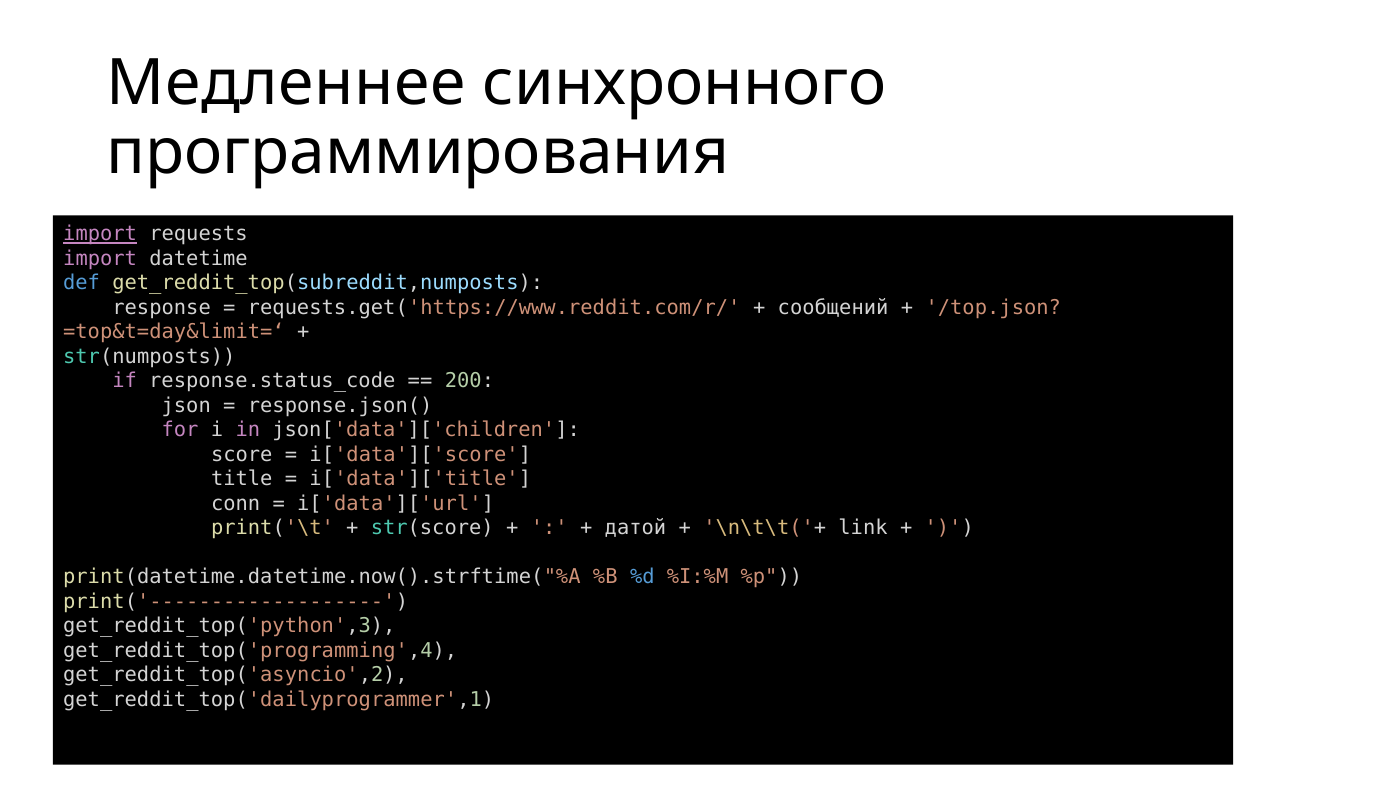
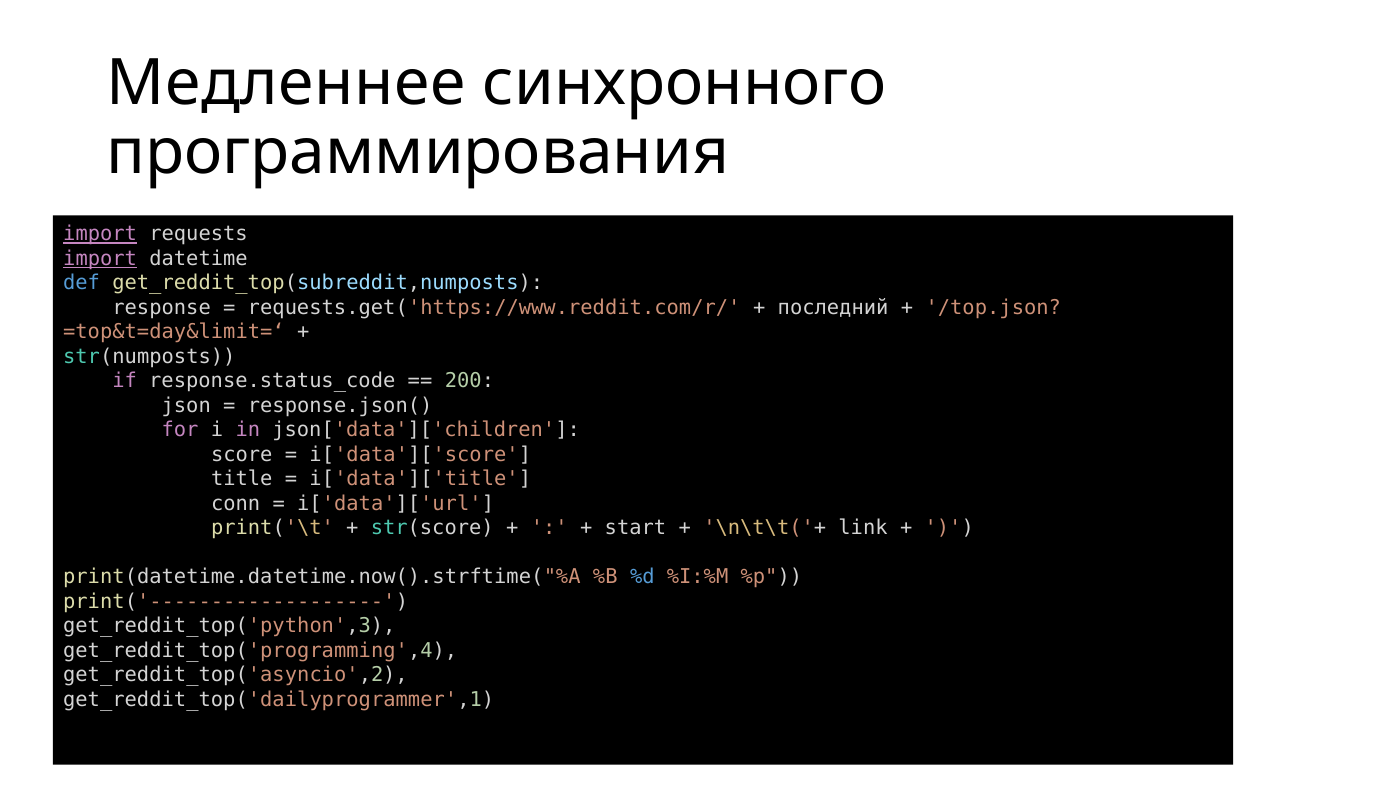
import at (100, 259) underline: none -> present
сообщений: сообщений -> последний
датой: датой -> start
